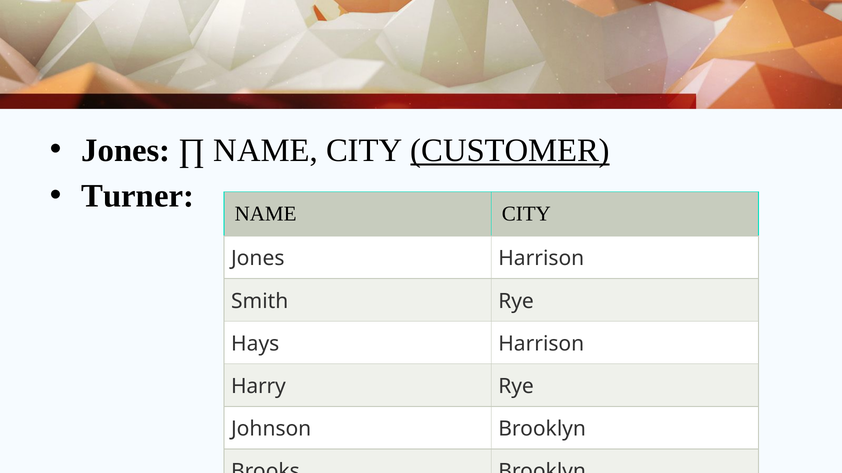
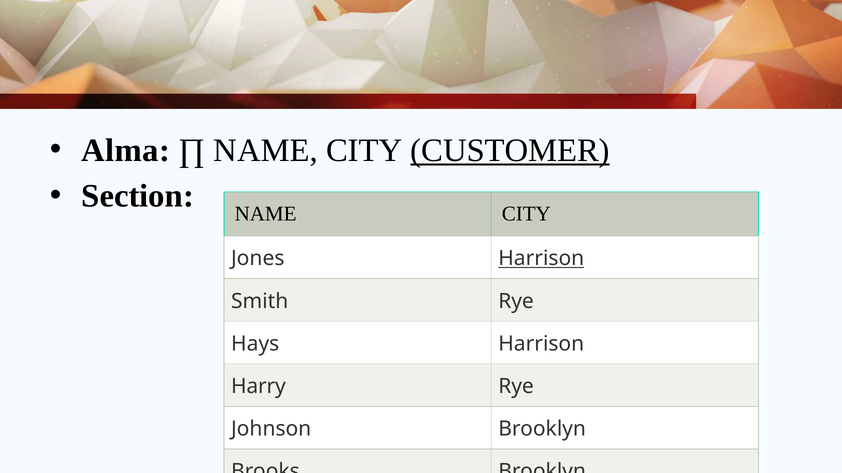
Jones at (126, 150): Jones -> Alma
Turner: Turner -> Section
Harrison at (541, 259) underline: none -> present
